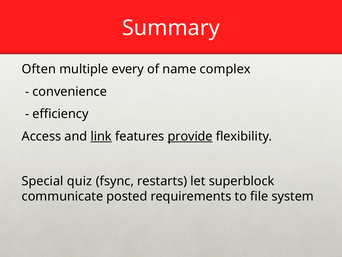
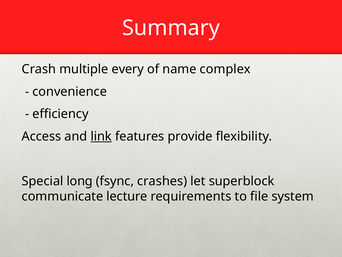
Often: Often -> Crash
provide underline: present -> none
quiz: quiz -> long
restarts: restarts -> crashes
posted: posted -> lecture
